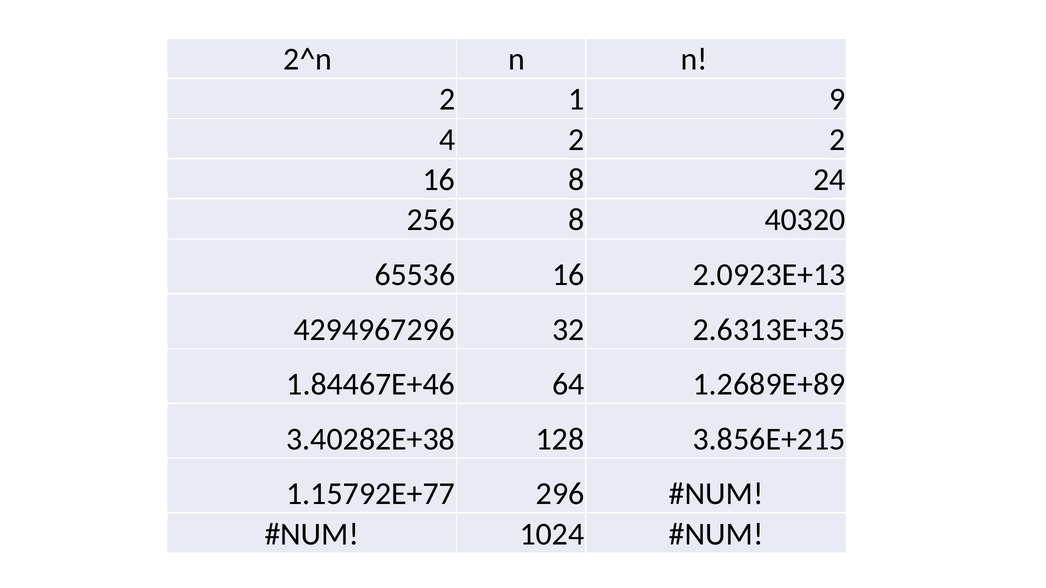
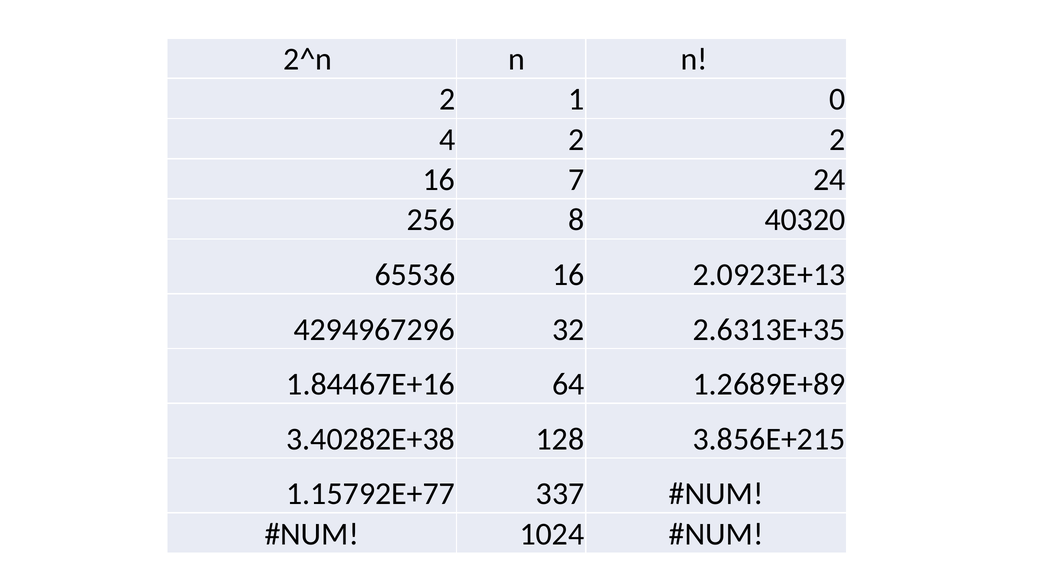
9: 9 -> 0
16 8: 8 -> 7
1.84467E+46: 1.84467E+46 -> 1.84467E+16
296: 296 -> 337
